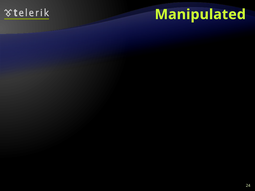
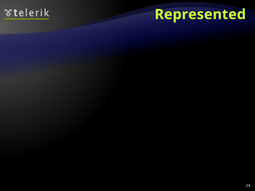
Manipulated: Manipulated -> Represented
